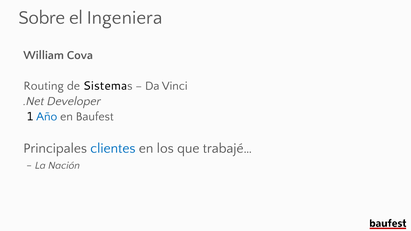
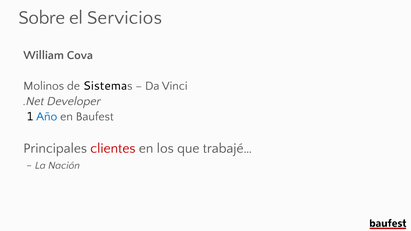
Ingeniera: Ingeniera -> Servicios
Routing: Routing -> Molinos
clientes colour: blue -> red
